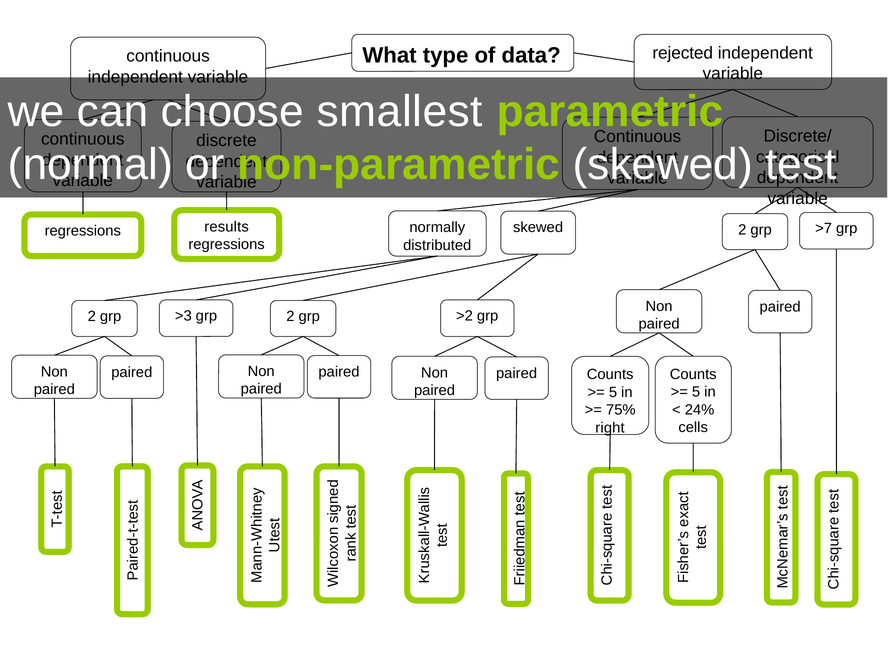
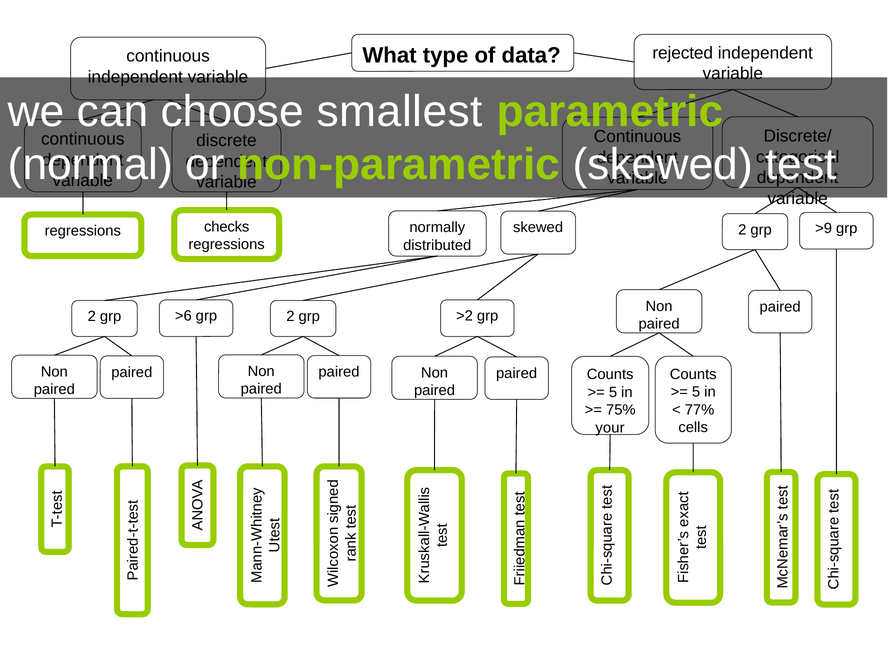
>7: >7 -> >9
results: results -> checks
>3: >3 -> >6
24%: 24% -> 77%
right: right -> your
